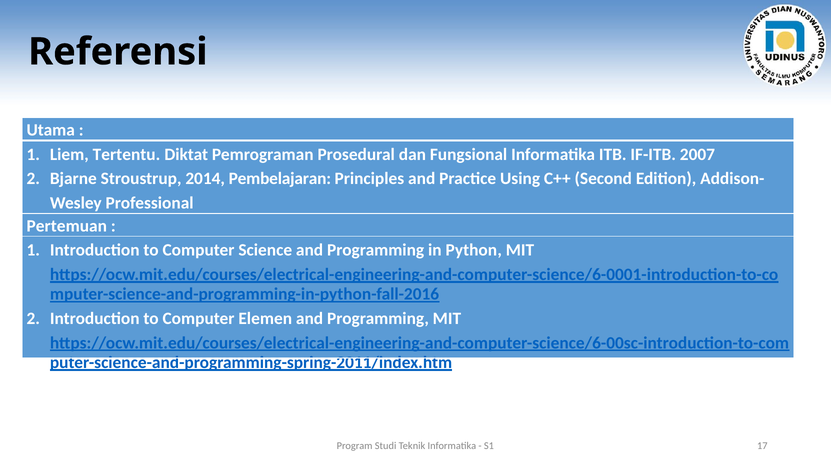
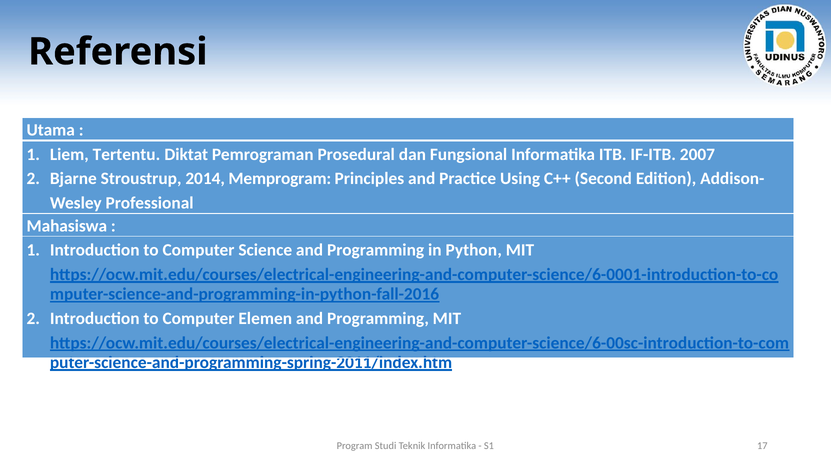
Pembelajaran: Pembelajaran -> Memprogram
Pertemuan: Pertemuan -> Mahasiswa
